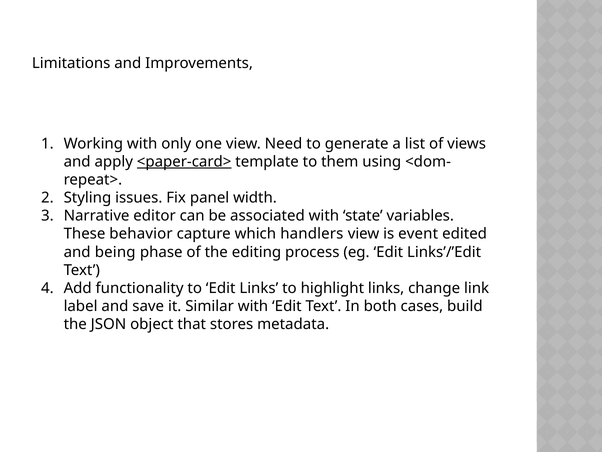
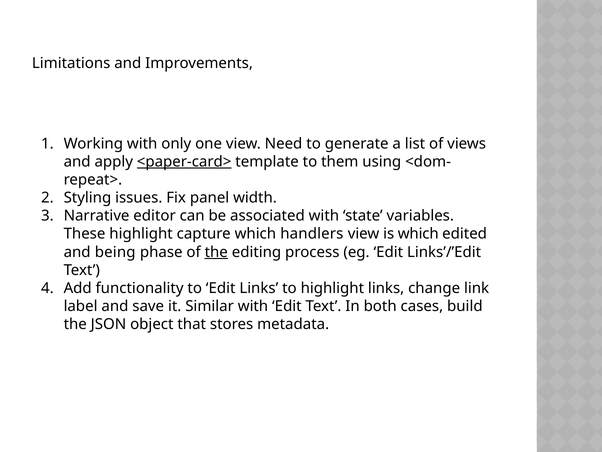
These behavior: behavior -> highlight
is event: event -> which
the at (216, 252) underline: none -> present
